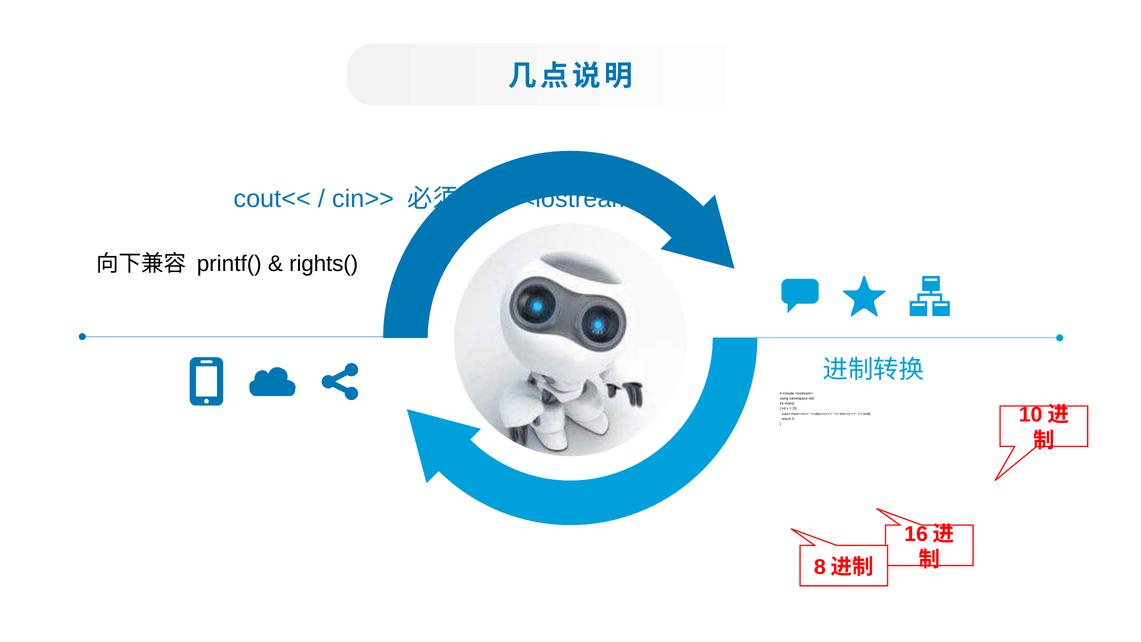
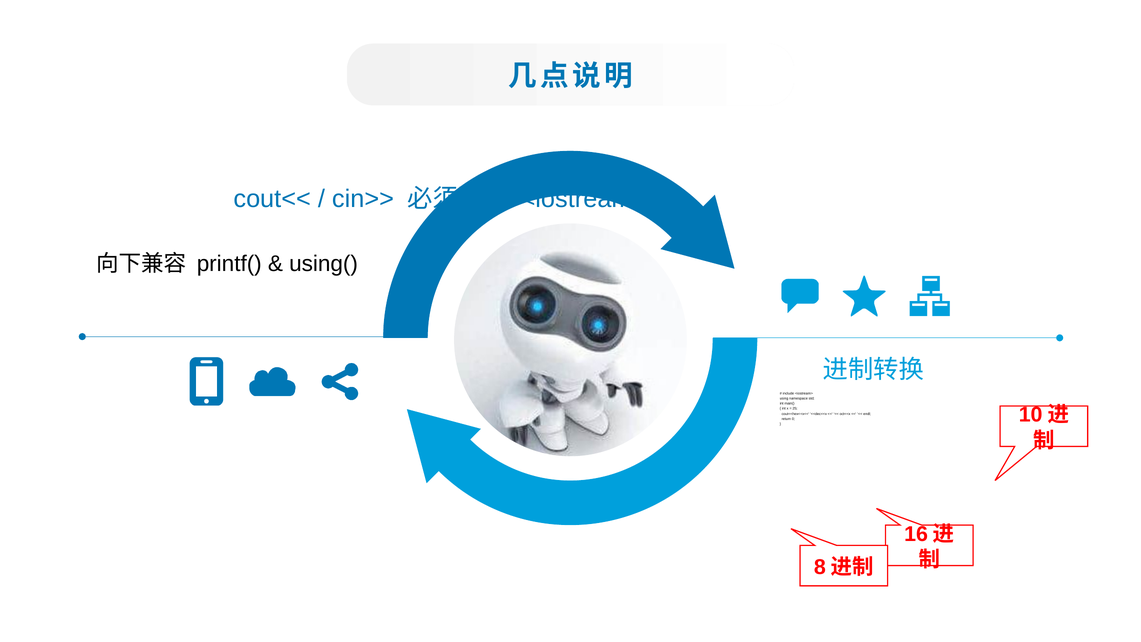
rights(: rights( -> using(
